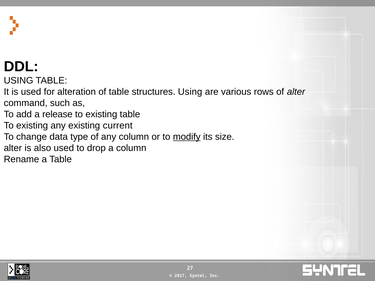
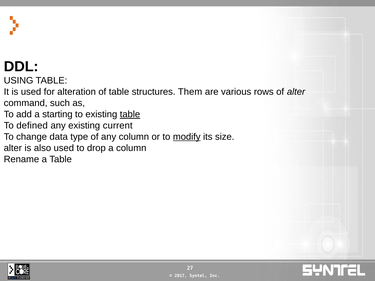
structures Using: Using -> Them
release: release -> starting
table at (130, 114) underline: none -> present
existing at (32, 126): existing -> defined
